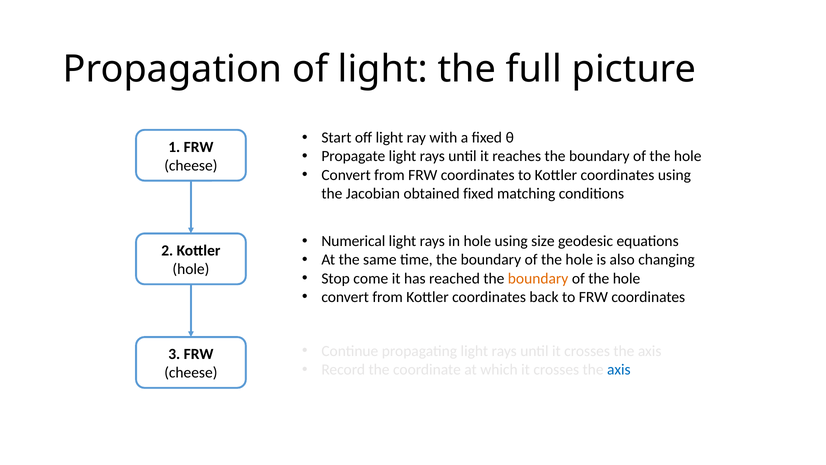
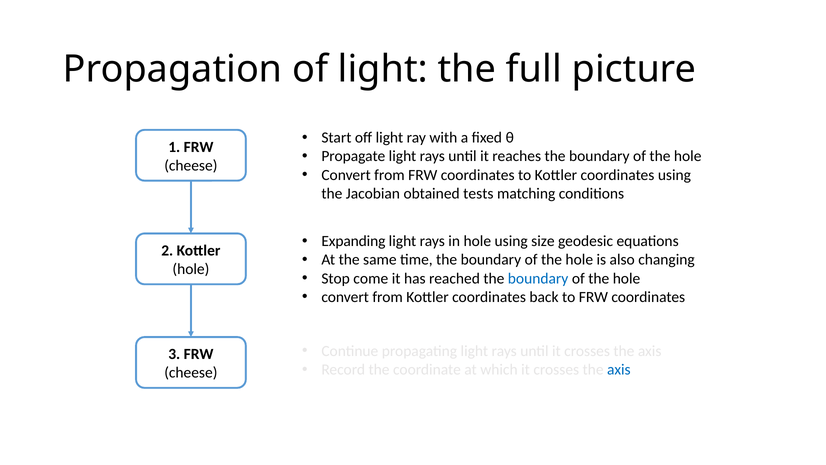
obtained fixed: fixed -> tests
Numerical: Numerical -> Expanding
boundary at (538, 278) colour: orange -> blue
